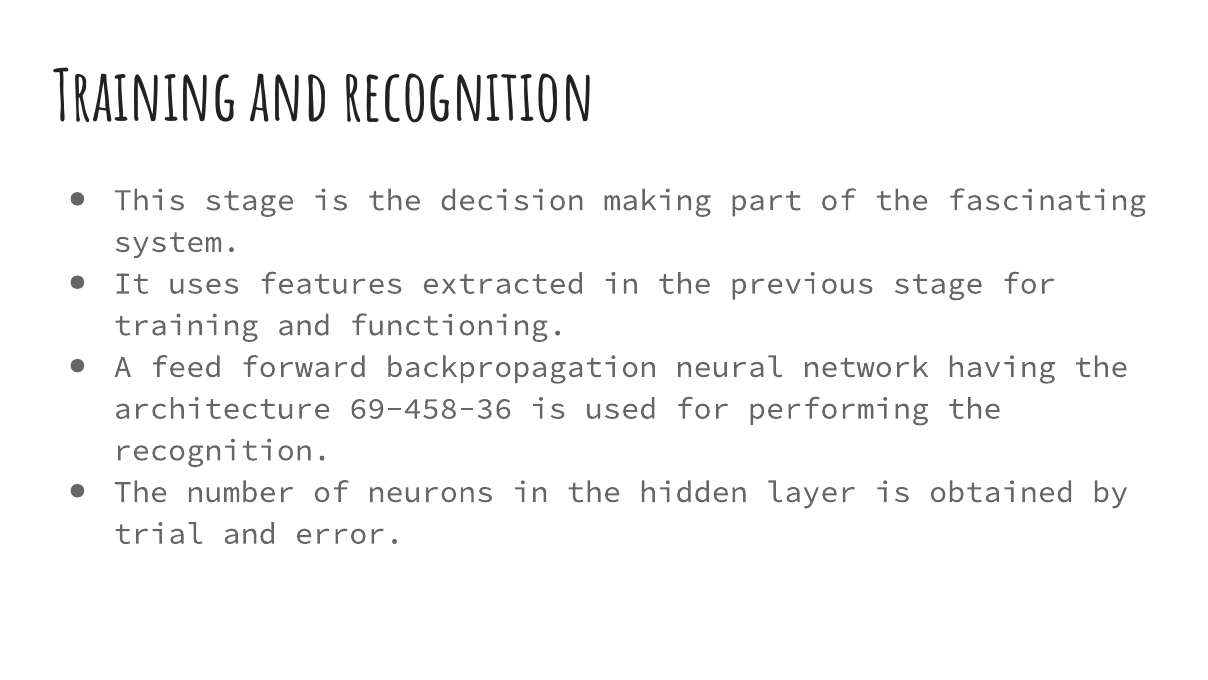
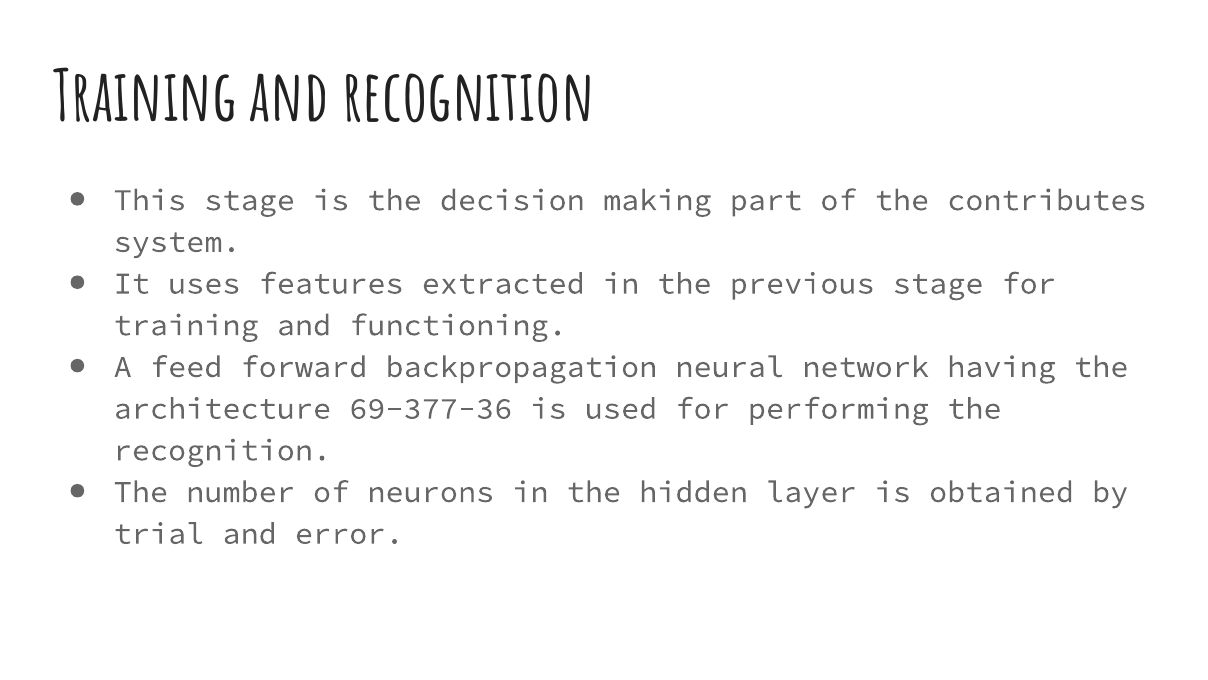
fascinating: fascinating -> contributes
69-458-36: 69-458-36 -> 69-377-36
